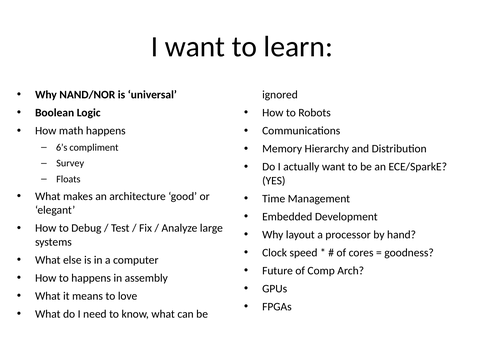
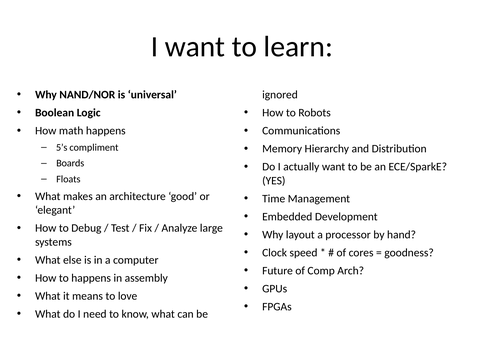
6’s: 6’s -> 5’s
Survey: Survey -> Boards
